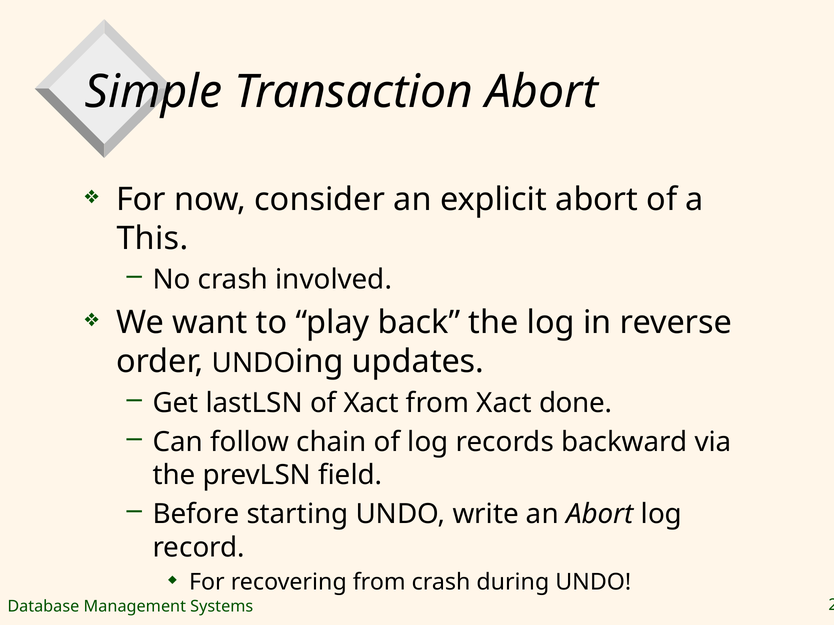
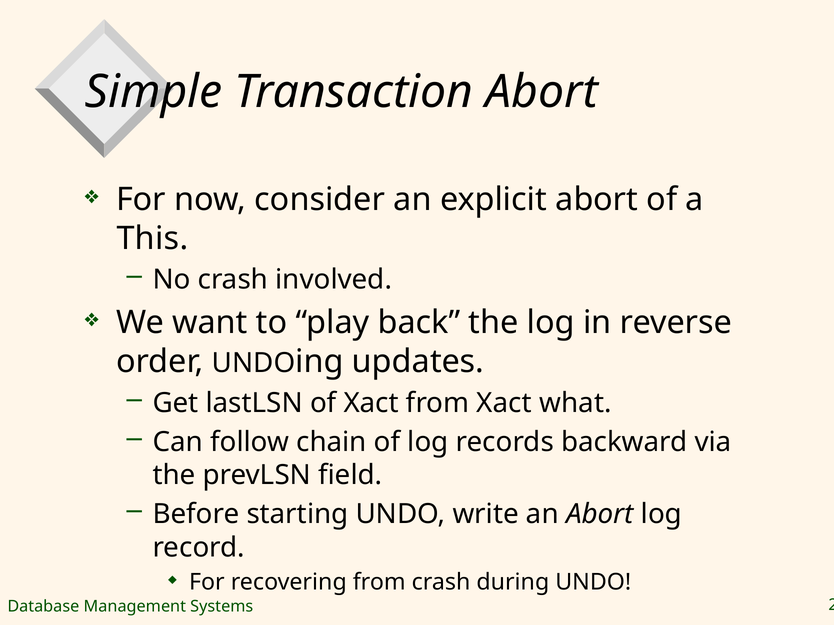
done: done -> what
